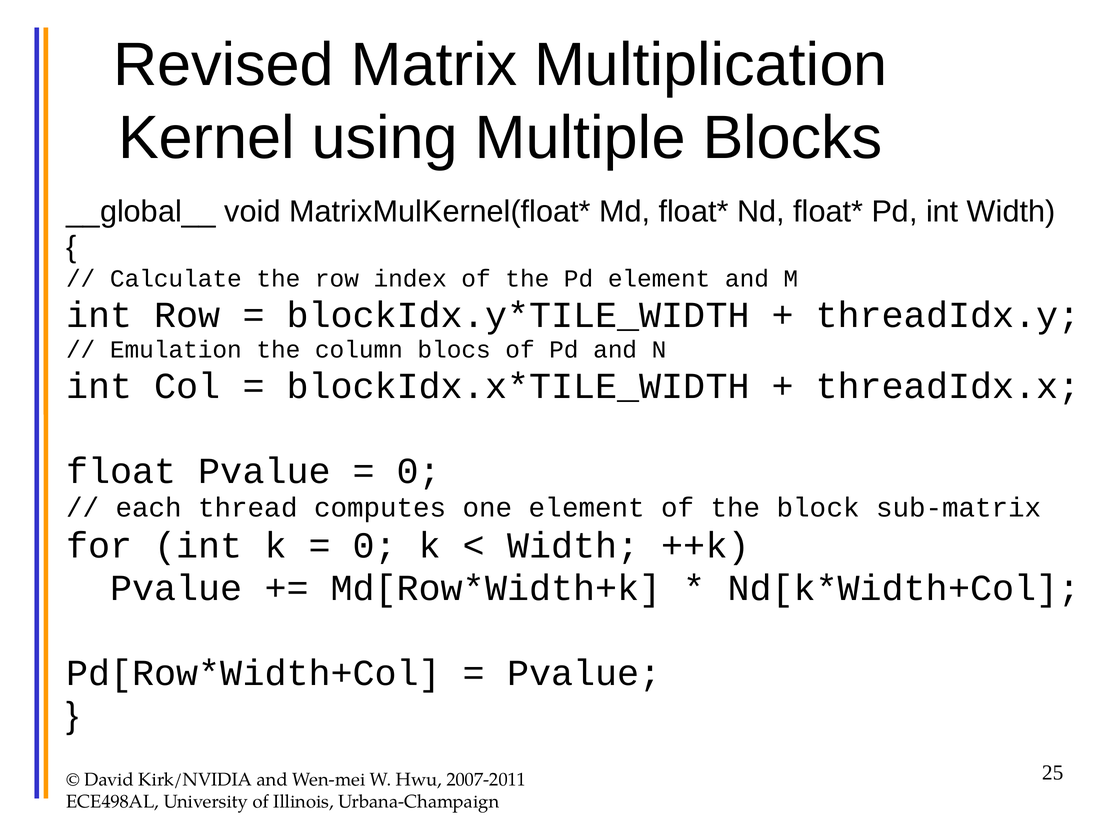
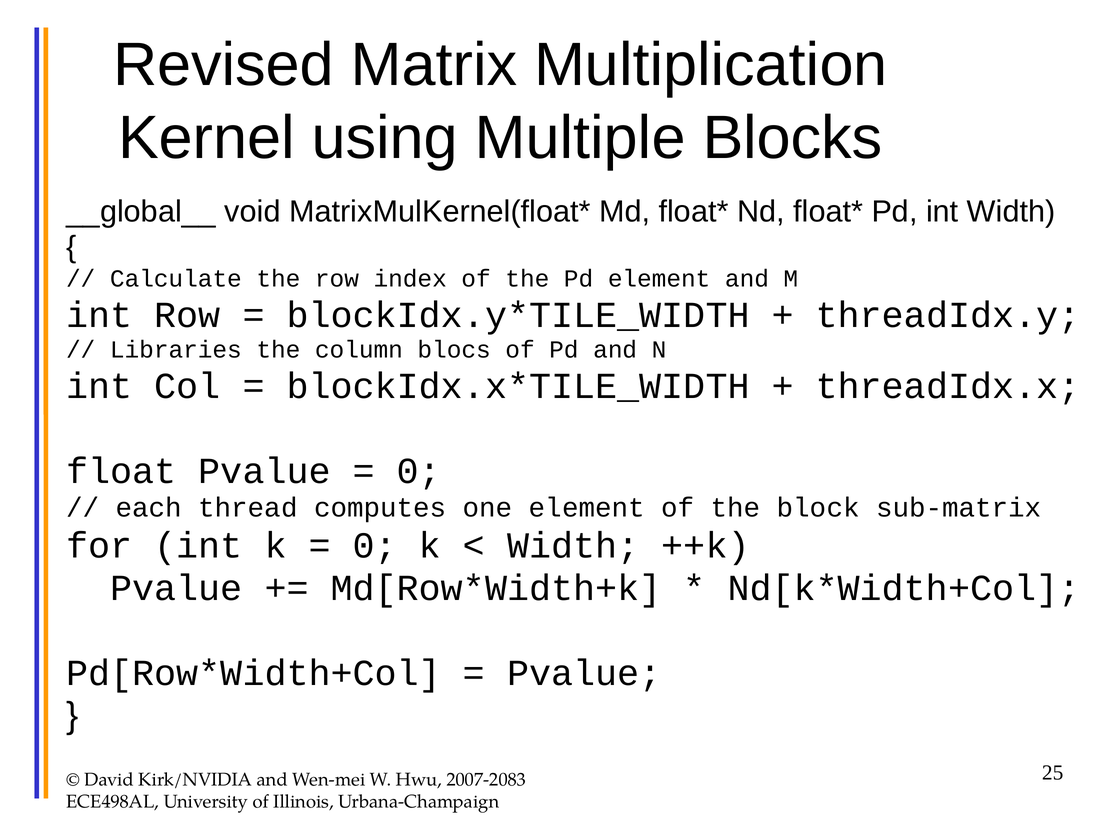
Emulation: Emulation -> Libraries
2007-2011: 2007-2011 -> 2007-2083
